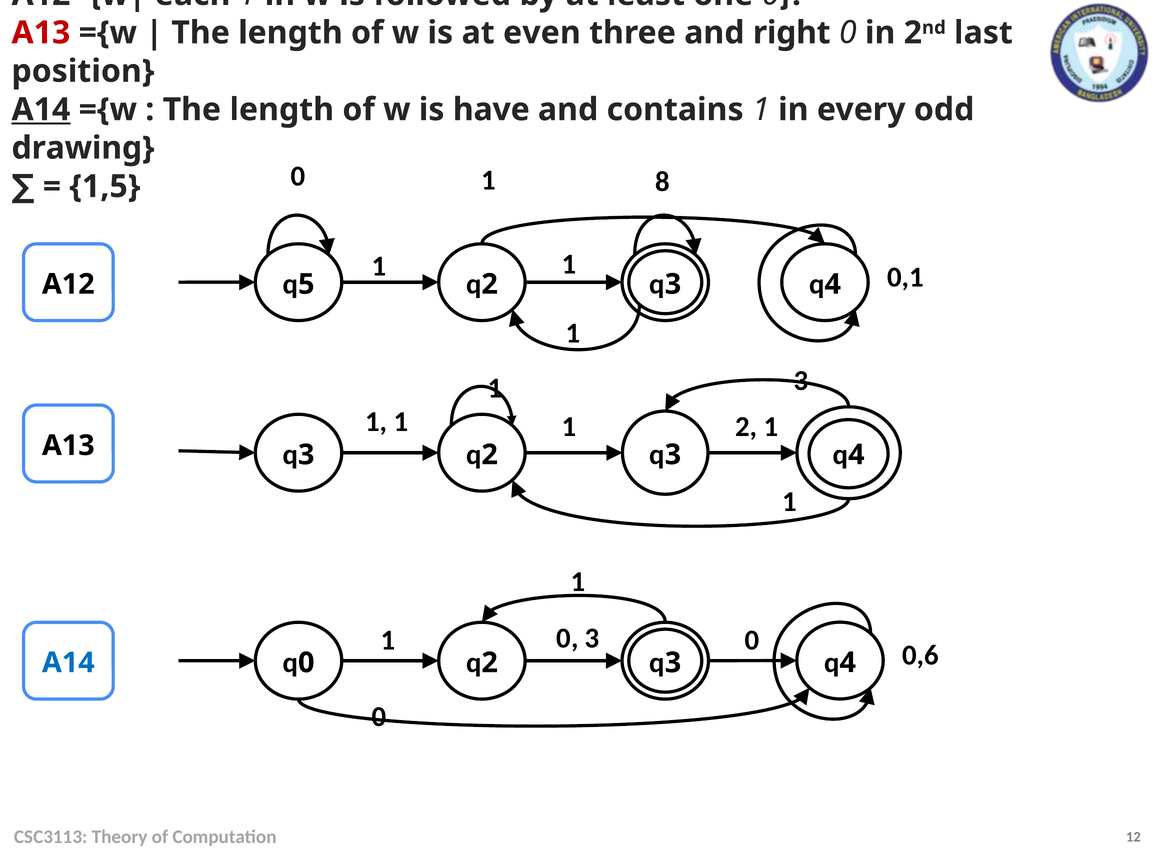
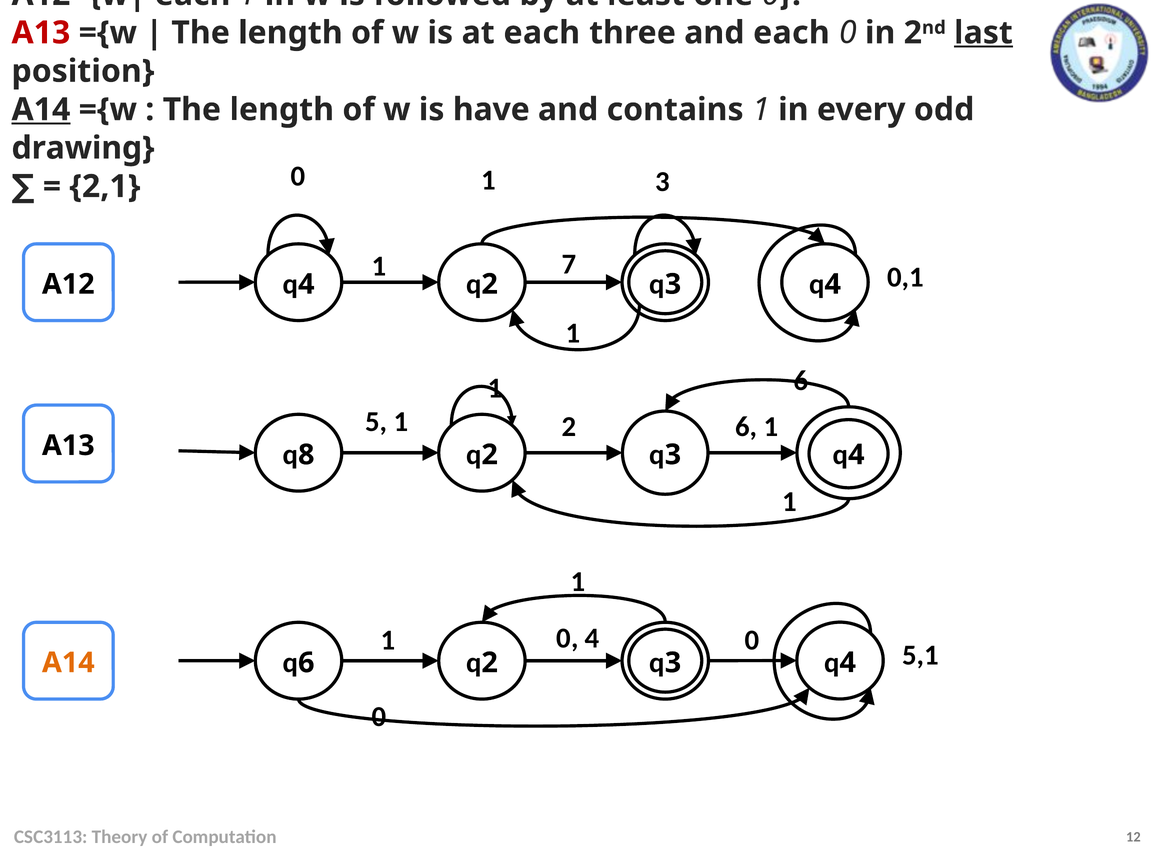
at even: even -> each
and right: right -> each
last underline: none -> present
1 8: 8 -> 3
1,5: 1,5 -> 2,1
1 at (569, 264): 1 -> 7
5 at (306, 284): 5 -> 4
1 3: 3 -> 6
1 at (376, 422): 1 -> 5
1 at (569, 427): 1 -> 2
2 at (746, 427): 2 -> 6
3 at (306, 455): 3 -> 8
0 3: 3 -> 4
0 at (306, 663): 0 -> 6
0,6: 0,6 -> 5,1
A14 at (68, 663) colour: blue -> orange
